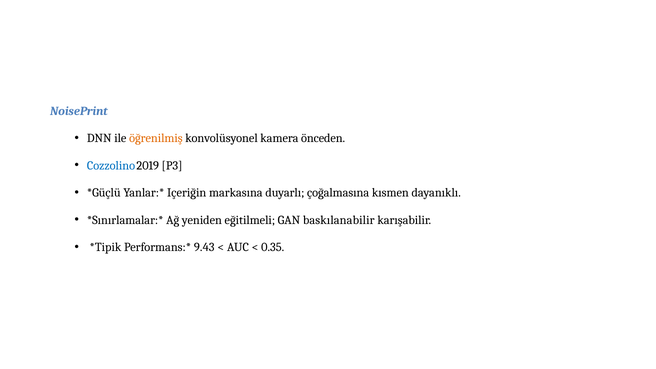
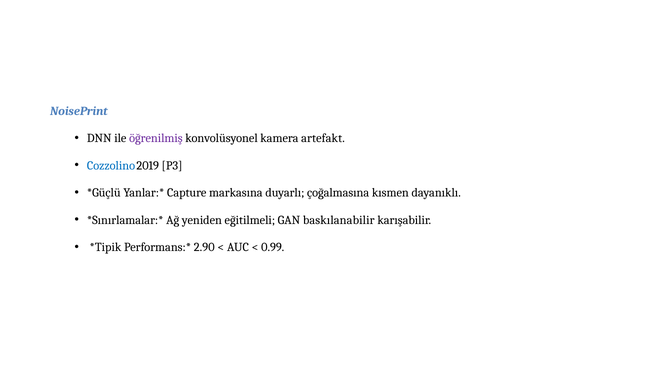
öğrenilmiş colour: orange -> purple
önceden: önceden -> artefakt
Içeriğin: Içeriğin -> Capture
9.43: 9.43 -> 2.90
0.35: 0.35 -> 0.99
